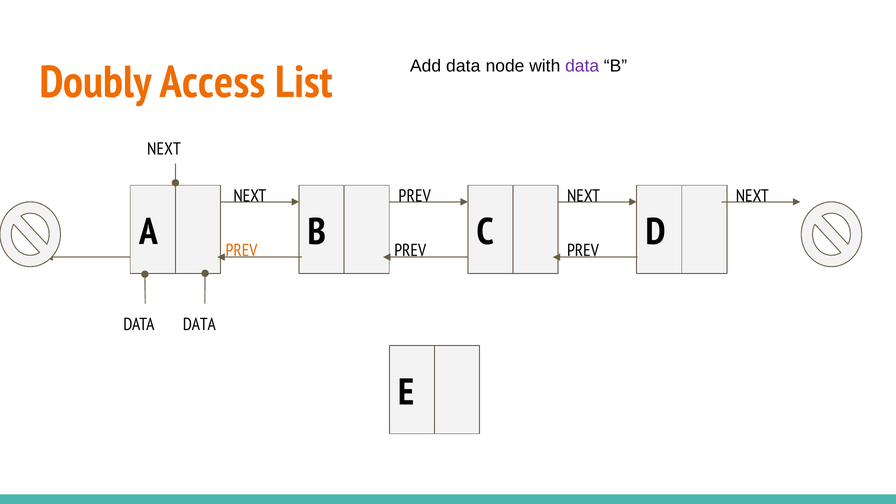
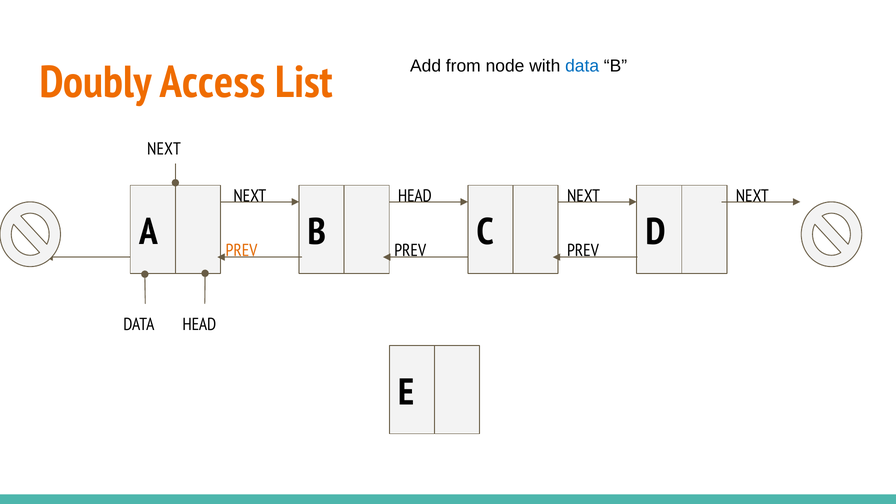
Add data: data -> from
data at (582, 66) colour: purple -> blue
PREV at (415, 196): PREV -> HEAD
DATA DATA: DATA -> HEAD
